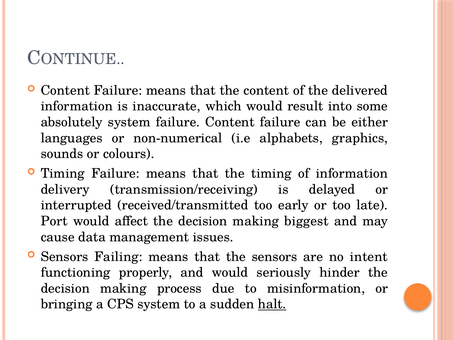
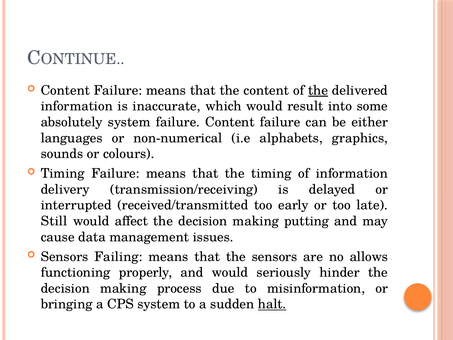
the at (318, 90) underline: none -> present
Port: Port -> Still
biggest: biggest -> putting
intent: intent -> allows
